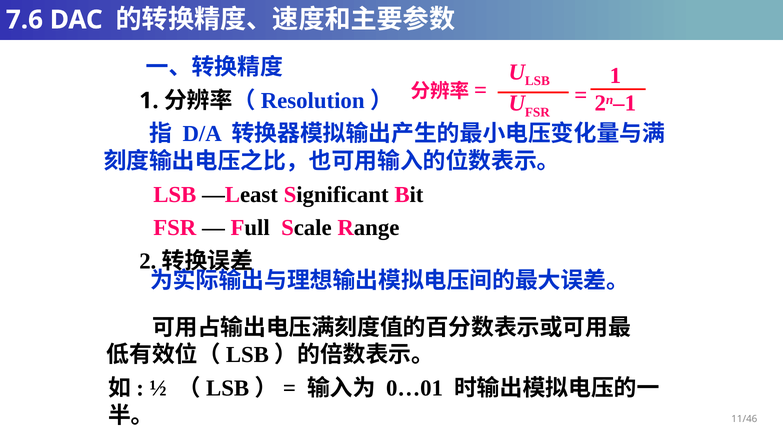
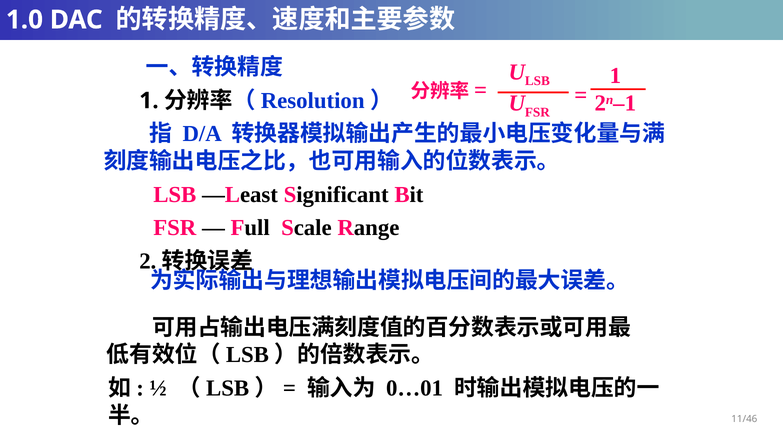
7.6: 7.6 -> 1.0
